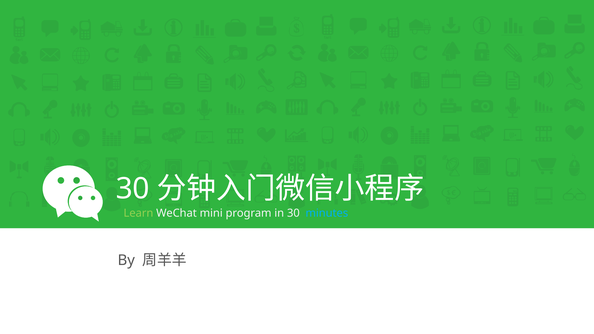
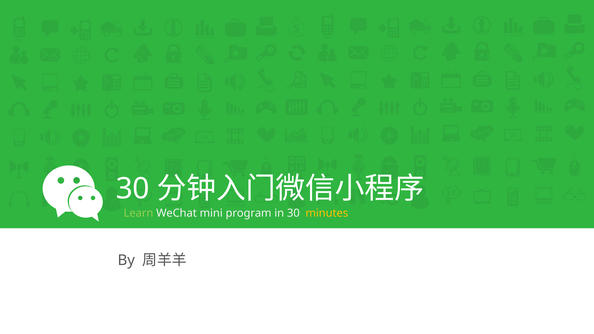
minutes colour: light blue -> yellow
